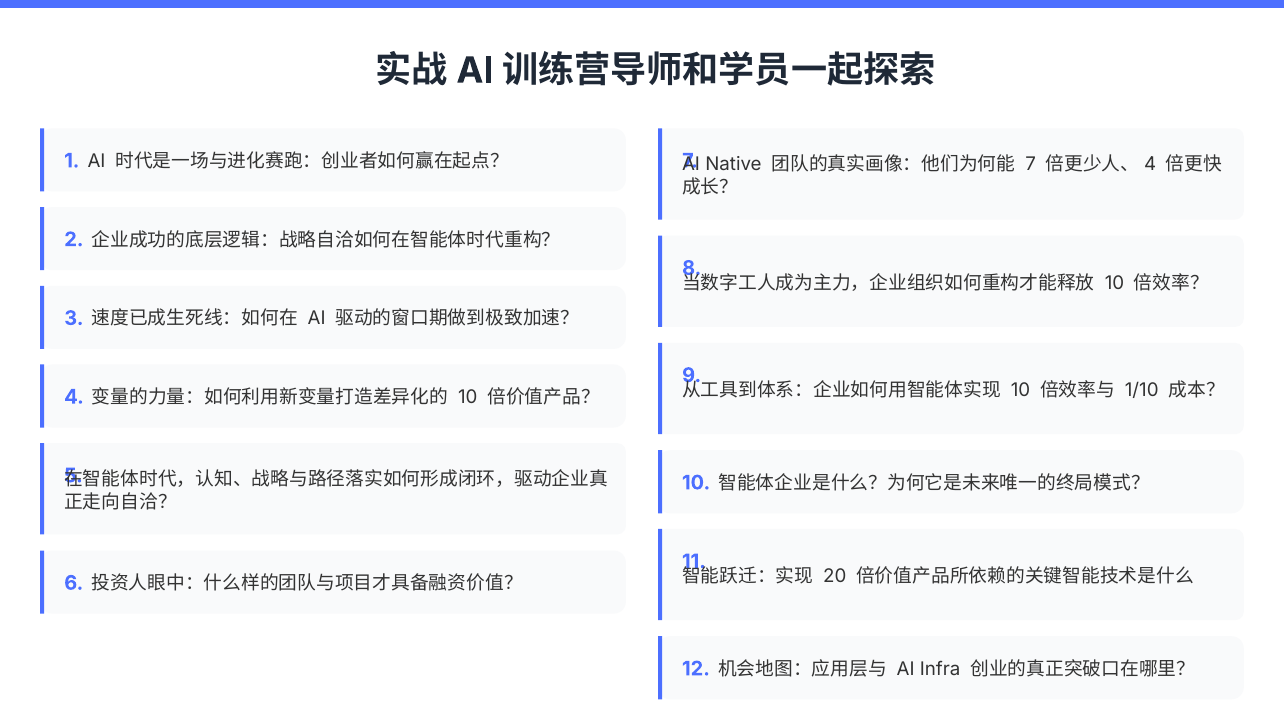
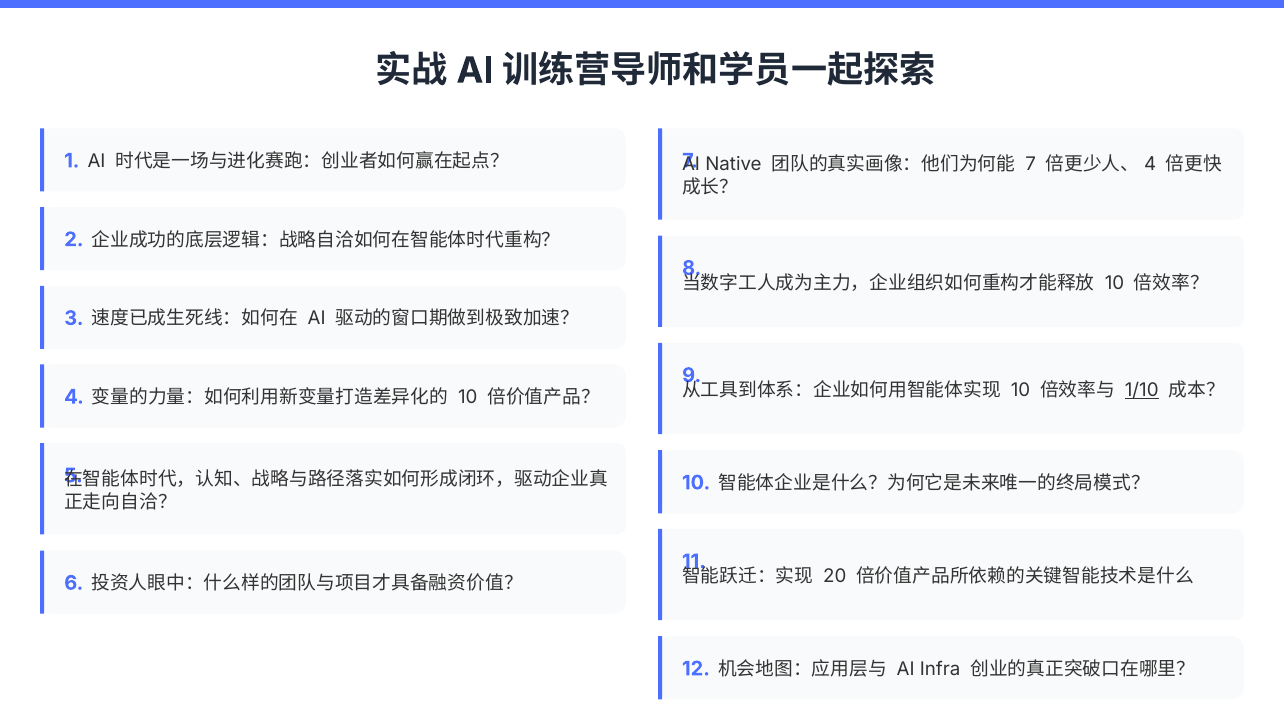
1/10 underline: none -> present
